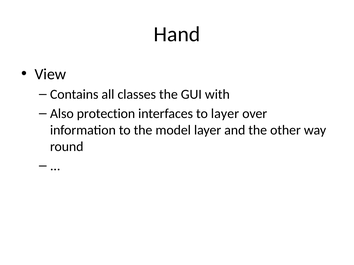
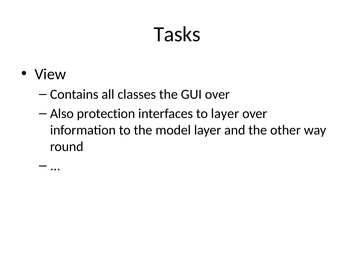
Hand: Hand -> Tasks
GUI with: with -> over
